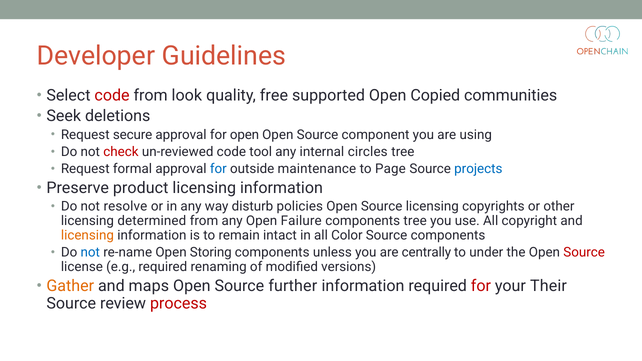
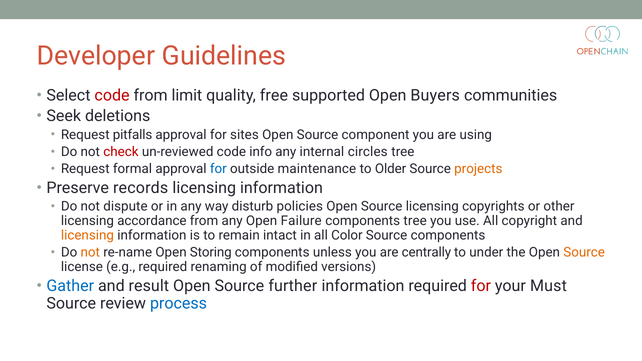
look: look -> limit
Copied: Copied -> Buyers
secure: secure -> pitfalls
for open: open -> sites
tool: tool -> info
Page: Page -> Older
projects colour: blue -> orange
product: product -> records
resolve: resolve -> dispute
determined: determined -> accordance
not at (90, 253) colour: blue -> orange
Source at (584, 253) colour: red -> orange
Gather colour: orange -> blue
maps: maps -> result
Their: Their -> Must
process colour: red -> blue
